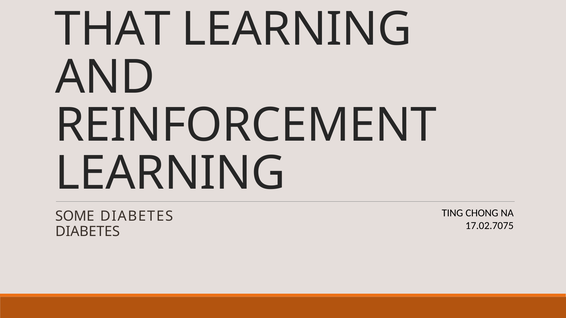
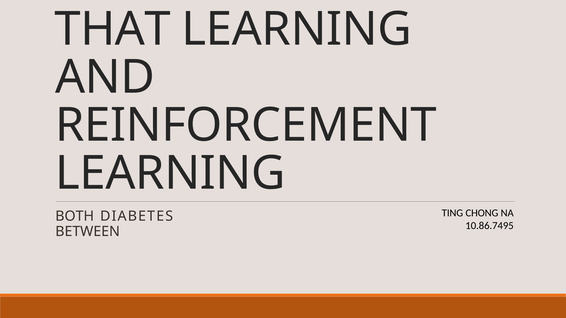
SOME: SOME -> BOTH
17.02.7075: 17.02.7075 -> 10.86.7495
DIABETES at (88, 232): DIABETES -> BETWEEN
